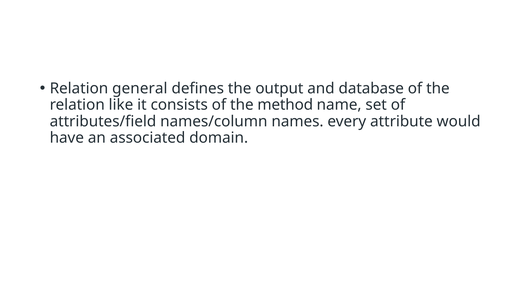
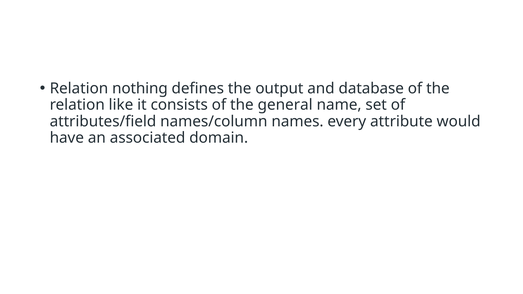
general: general -> nothing
method: method -> general
